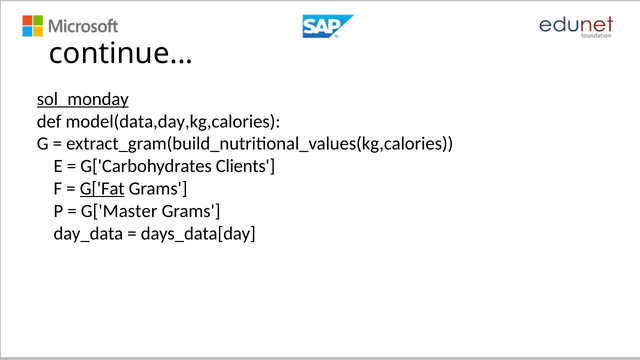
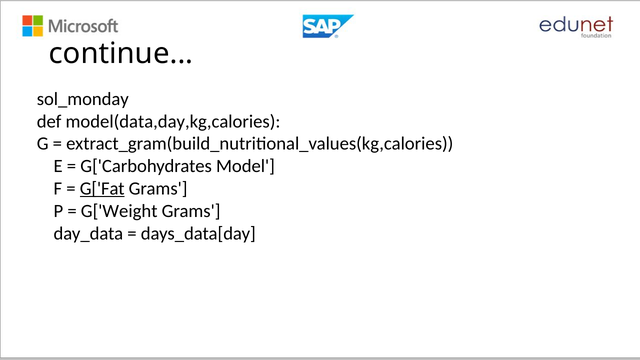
sol_monday underline: present -> none
Clients: Clients -> Model
G['Master: G['Master -> G['Weight
